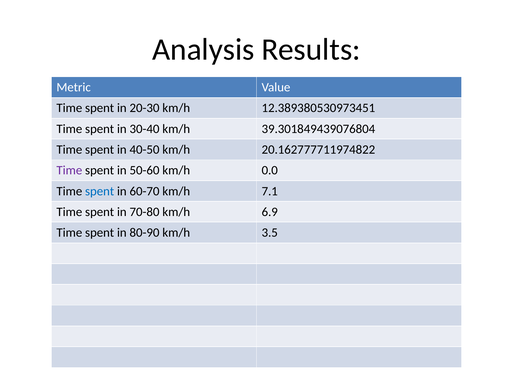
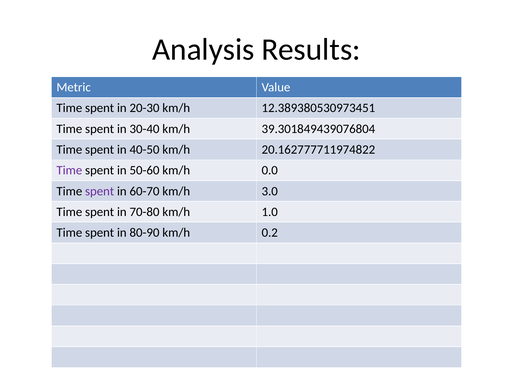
spent at (100, 192) colour: blue -> purple
7.1: 7.1 -> 3.0
6.9: 6.9 -> 1.0
3.5: 3.5 -> 0.2
